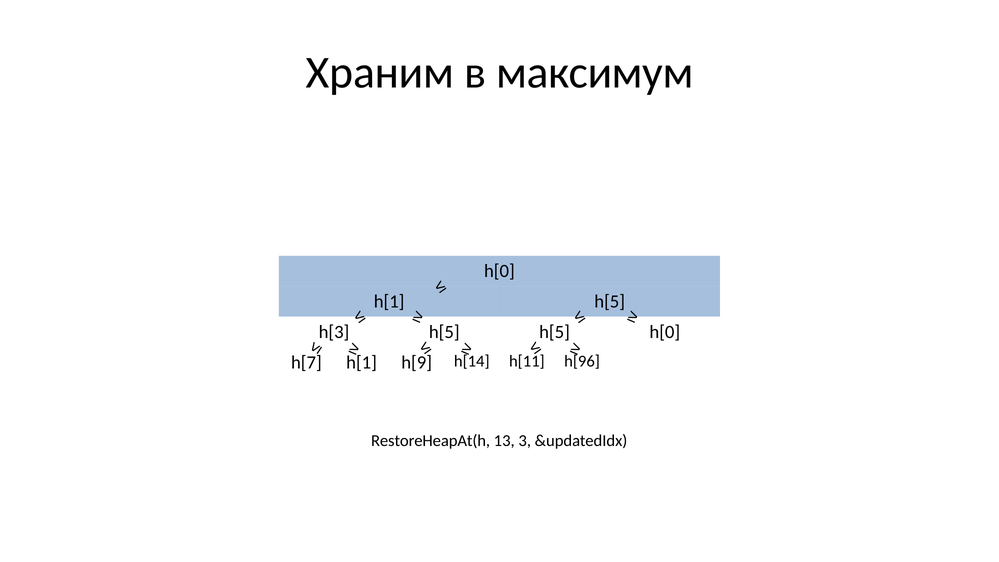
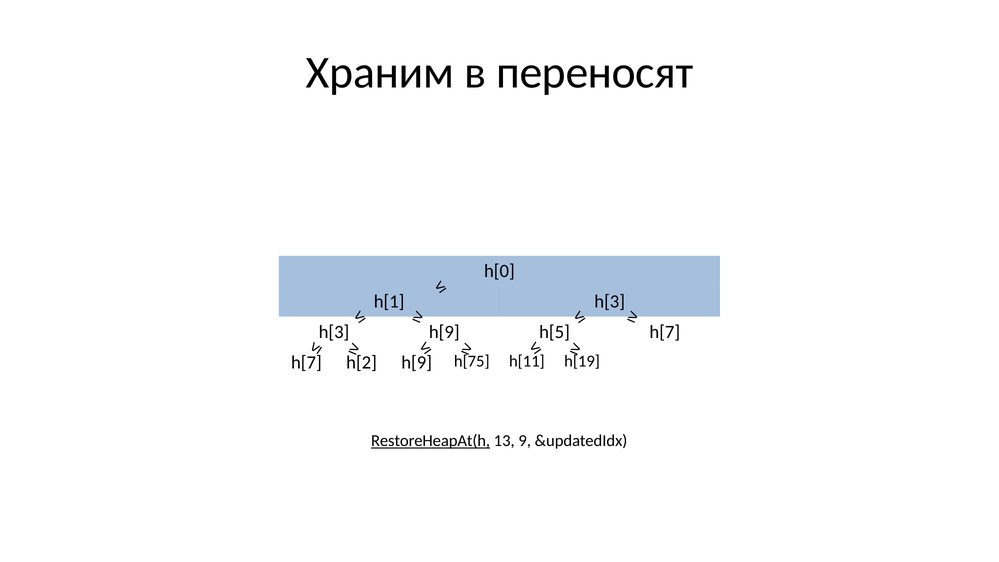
максимум: максимум -> переносят
h[1 h[5: h[5 -> h[3
h[3 h[5: h[5 -> h[9
h[5 h[0: h[0 -> h[7
h[7 h[1: h[1 -> h[2
h[14: h[14 -> h[75
h[96: h[96 -> h[19
RestoreHeapAt(h underline: none -> present
3: 3 -> 9
